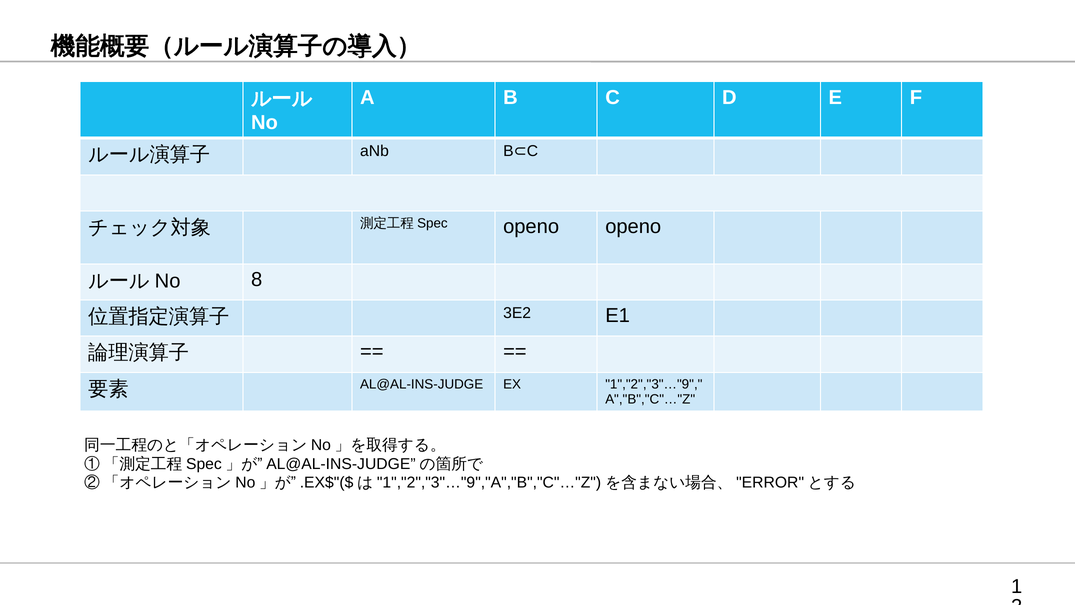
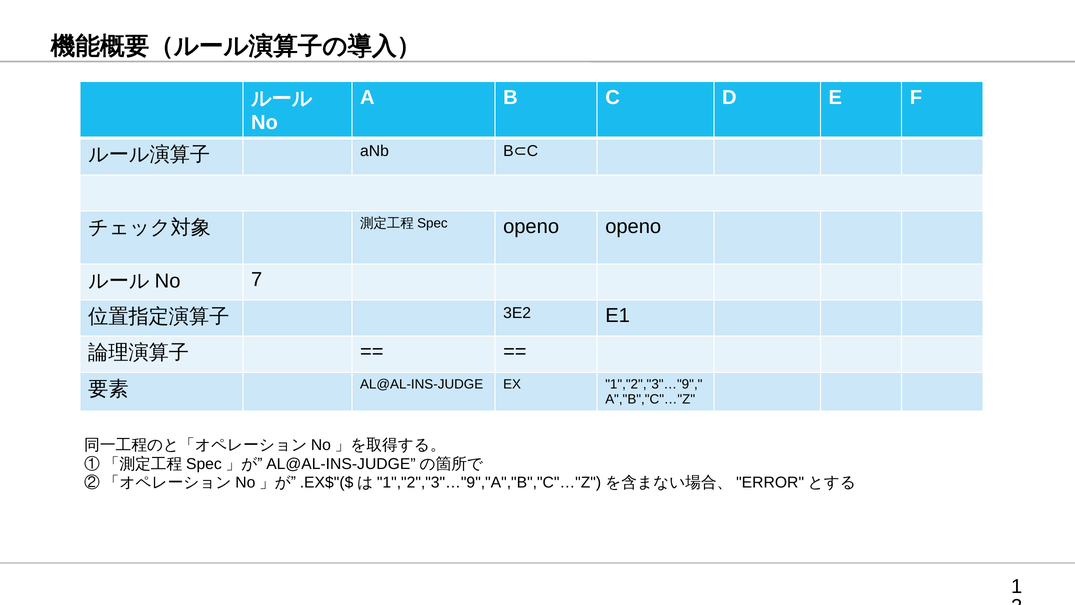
8: 8 -> 7
